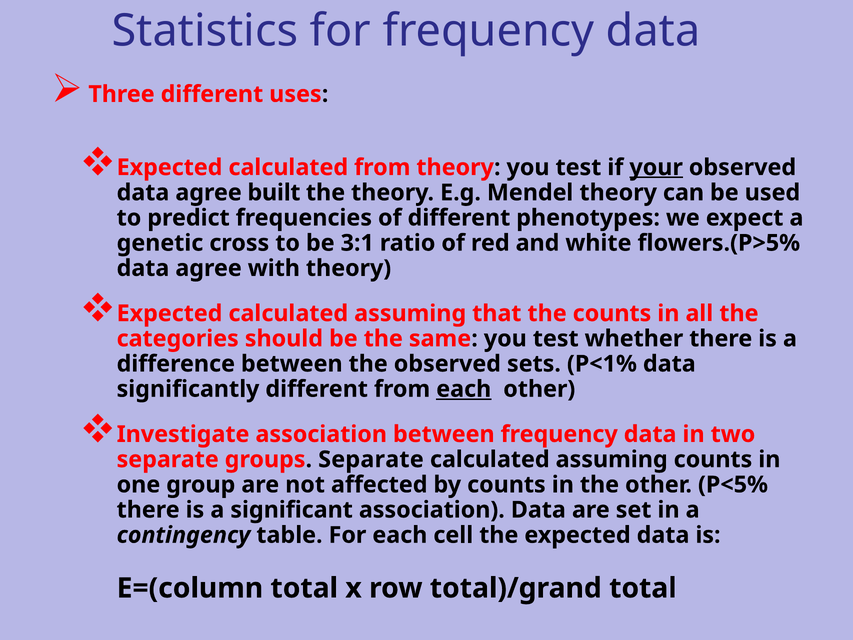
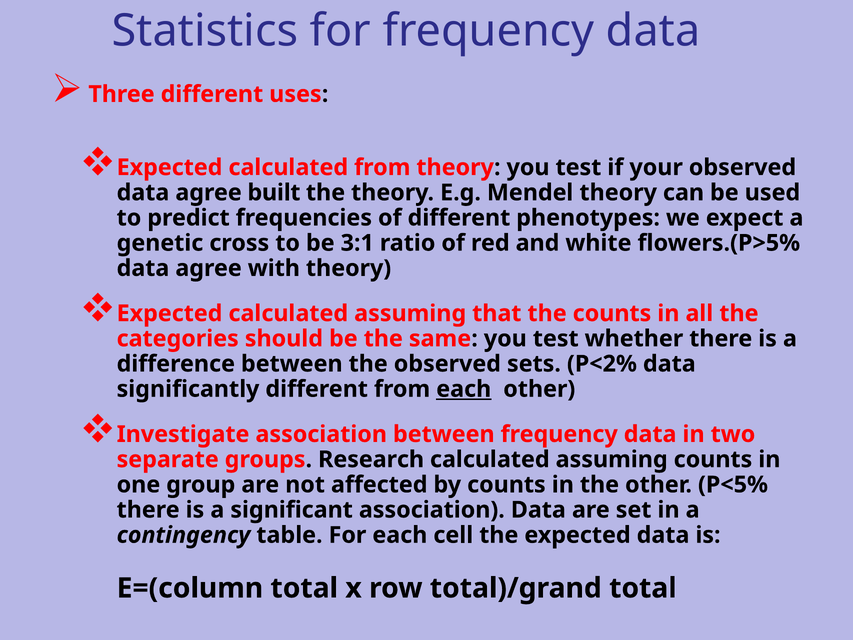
your underline: present -> none
P<1%: P<1% -> P<2%
groups Separate: Separate -> Research
